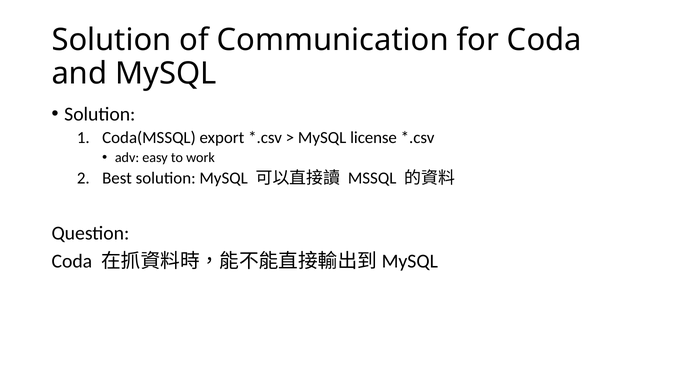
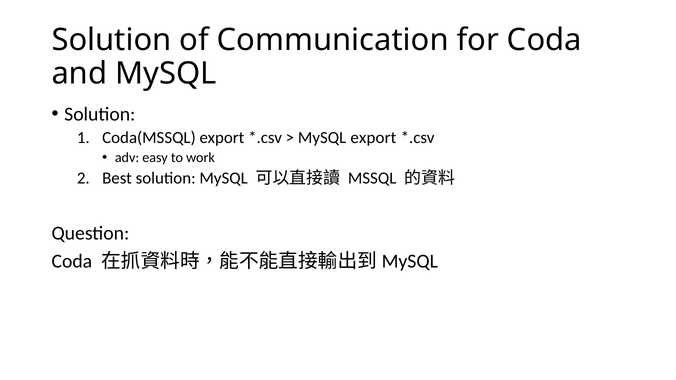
MySQL license: license -> export
